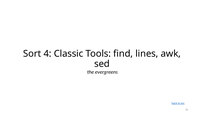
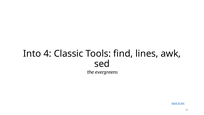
Sort: Sort -> Into
